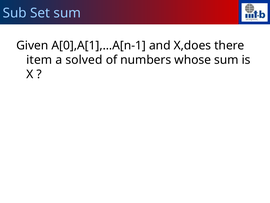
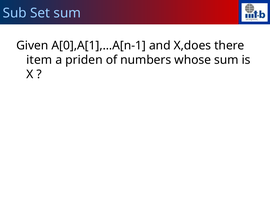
solved: solved -> priden
